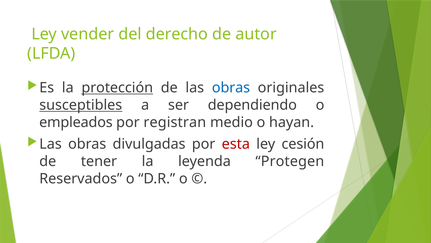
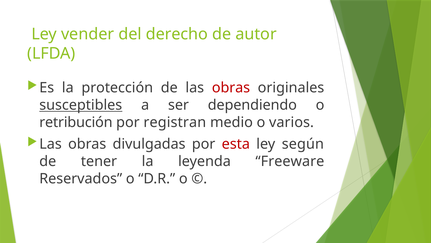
protección underline: present -> none
obras at (231, 88) colour: blue -> red
empleados: empleados -> retribución
hayan: hayan -> varios
cesión: cesión -> según
Protegen: Protegen -> Freeware
